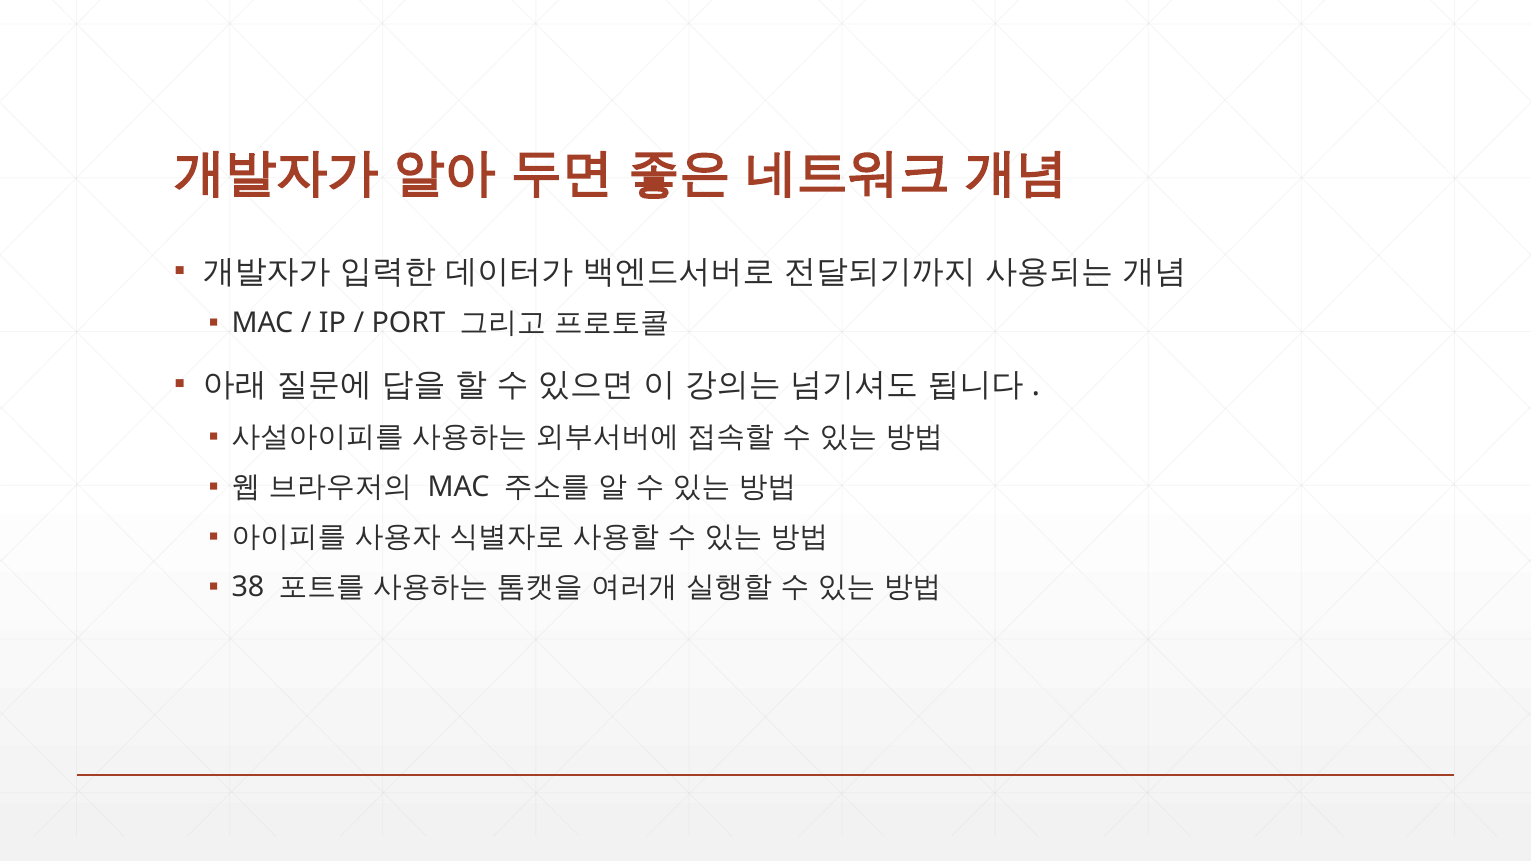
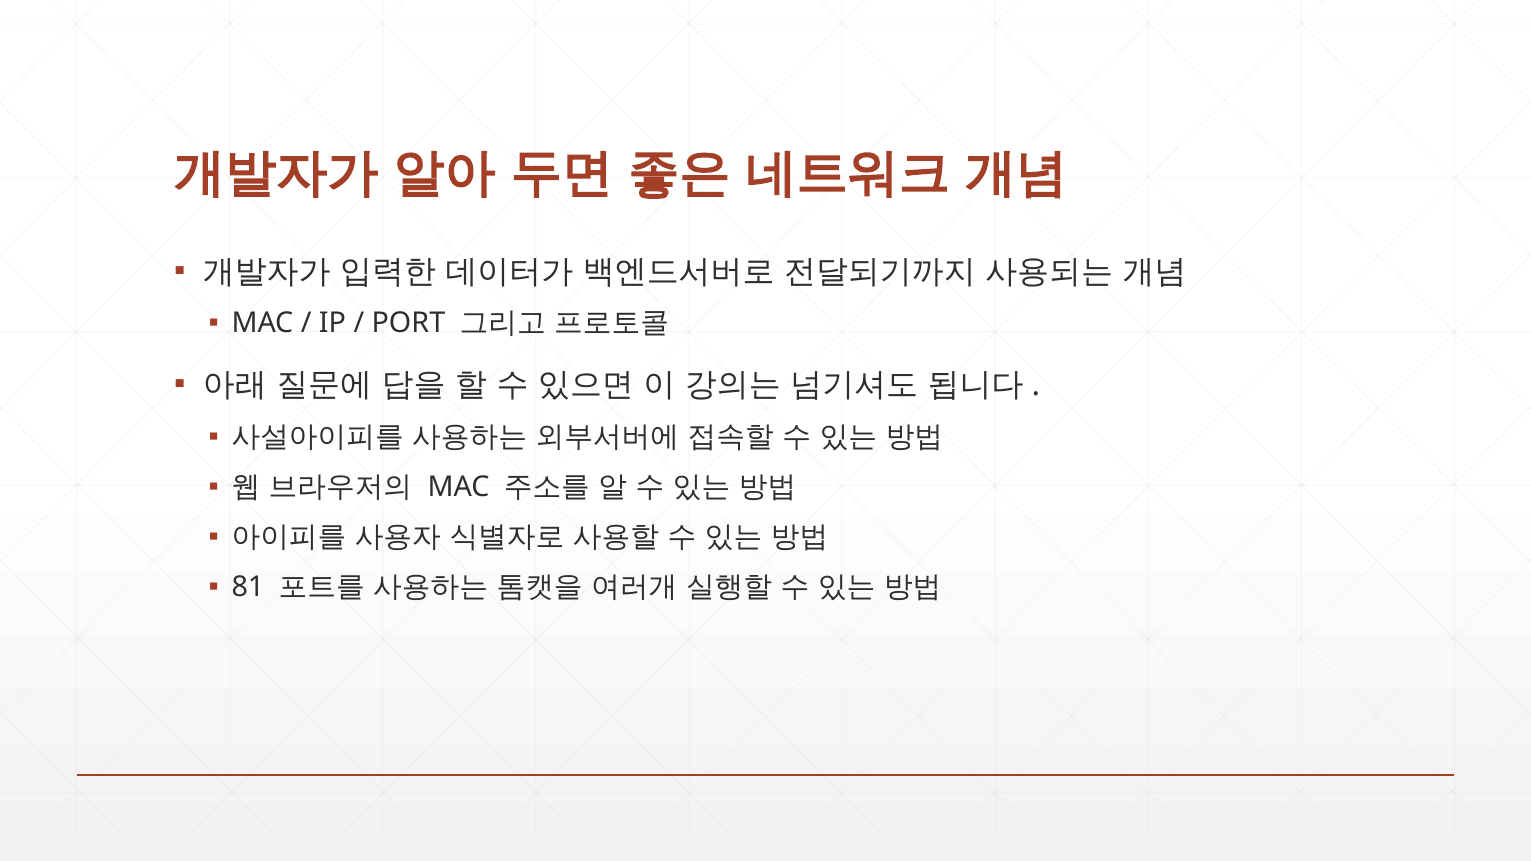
38: 38 -> 81
